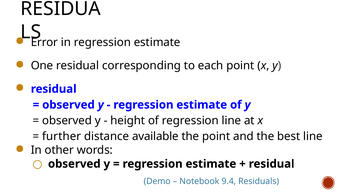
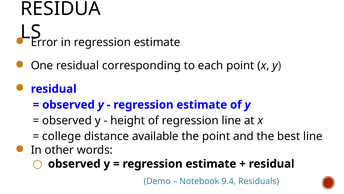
further: further -> college
